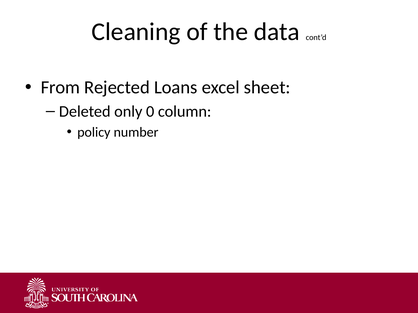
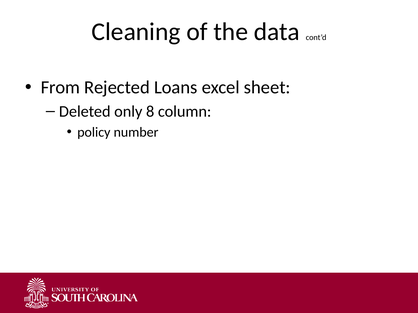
0: 0 -> 8
